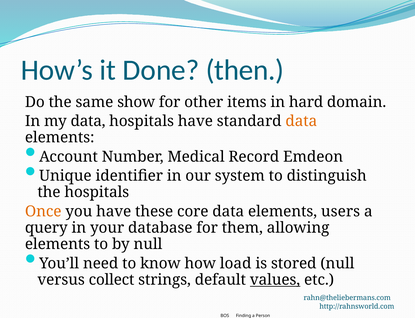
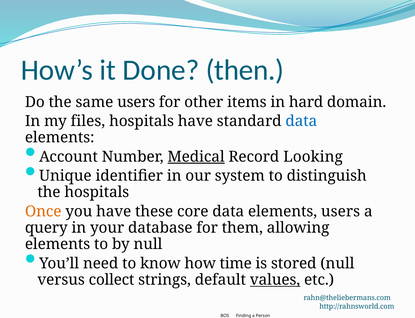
same show: show -> users
my data: data -> files
data at (301, 121) colour: orange -> blue
Medical underline: none -> present
Emdeon: Emdeon -> Looking
load: load -> time
